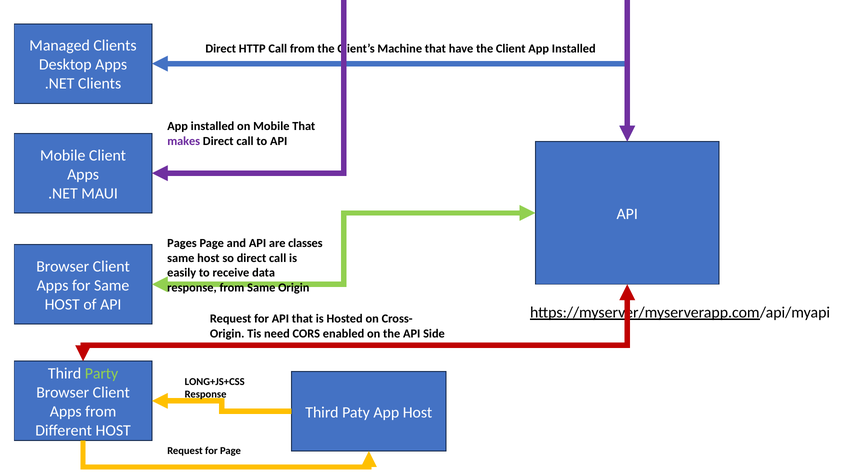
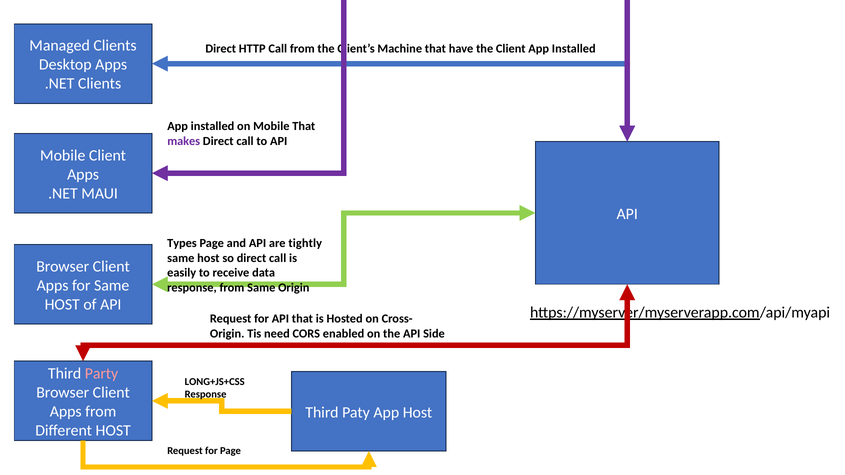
Pages: Pages -> Types
classes: classes -> tightly
Party colour: light green -> pink
